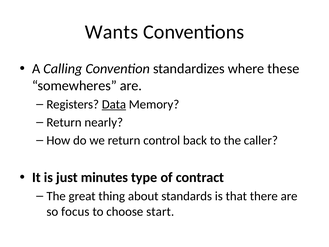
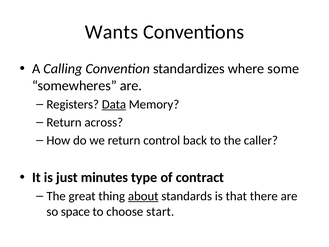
these: these -> some
nearly: nearly -> across
about underline: none -> present
focus: focus -> space
